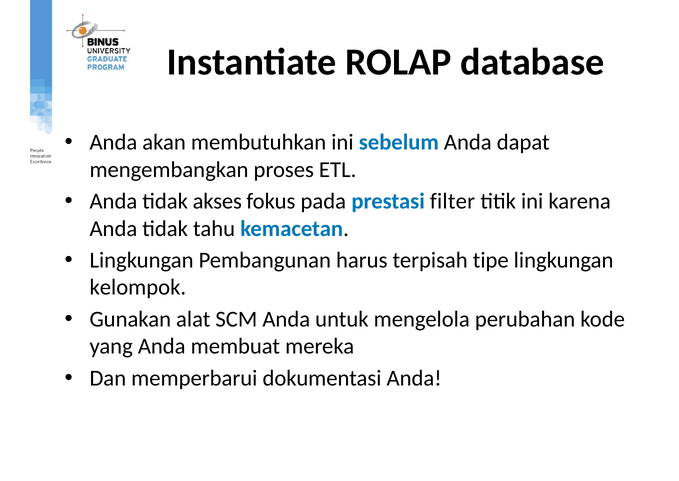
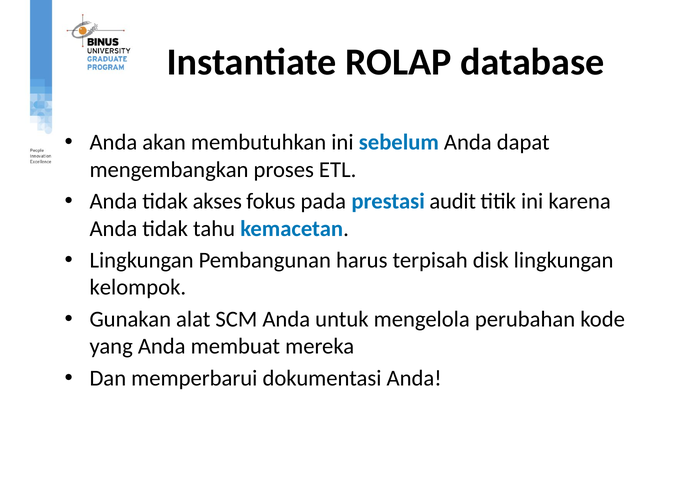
filter: filter -> audit
tipe: tipe -> disk
